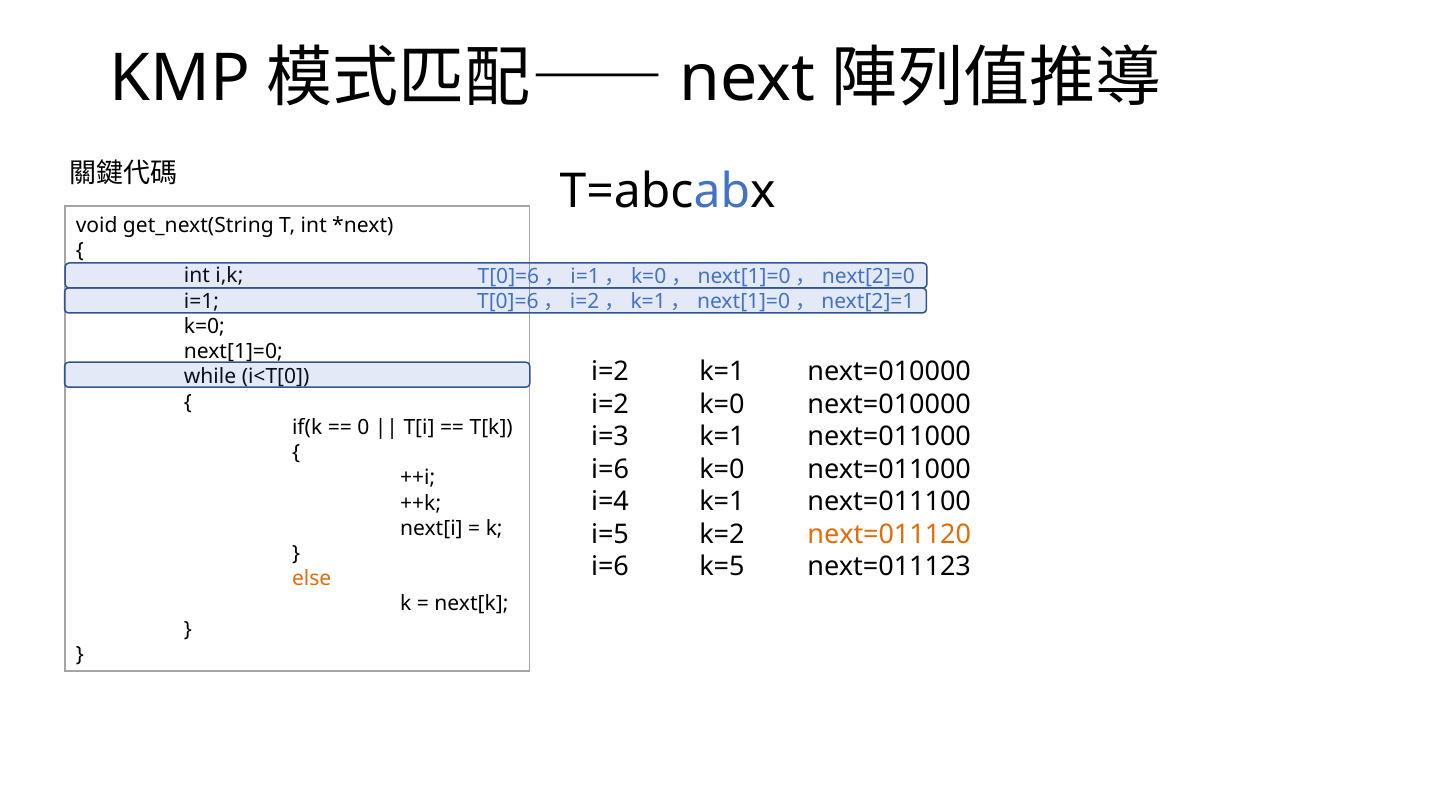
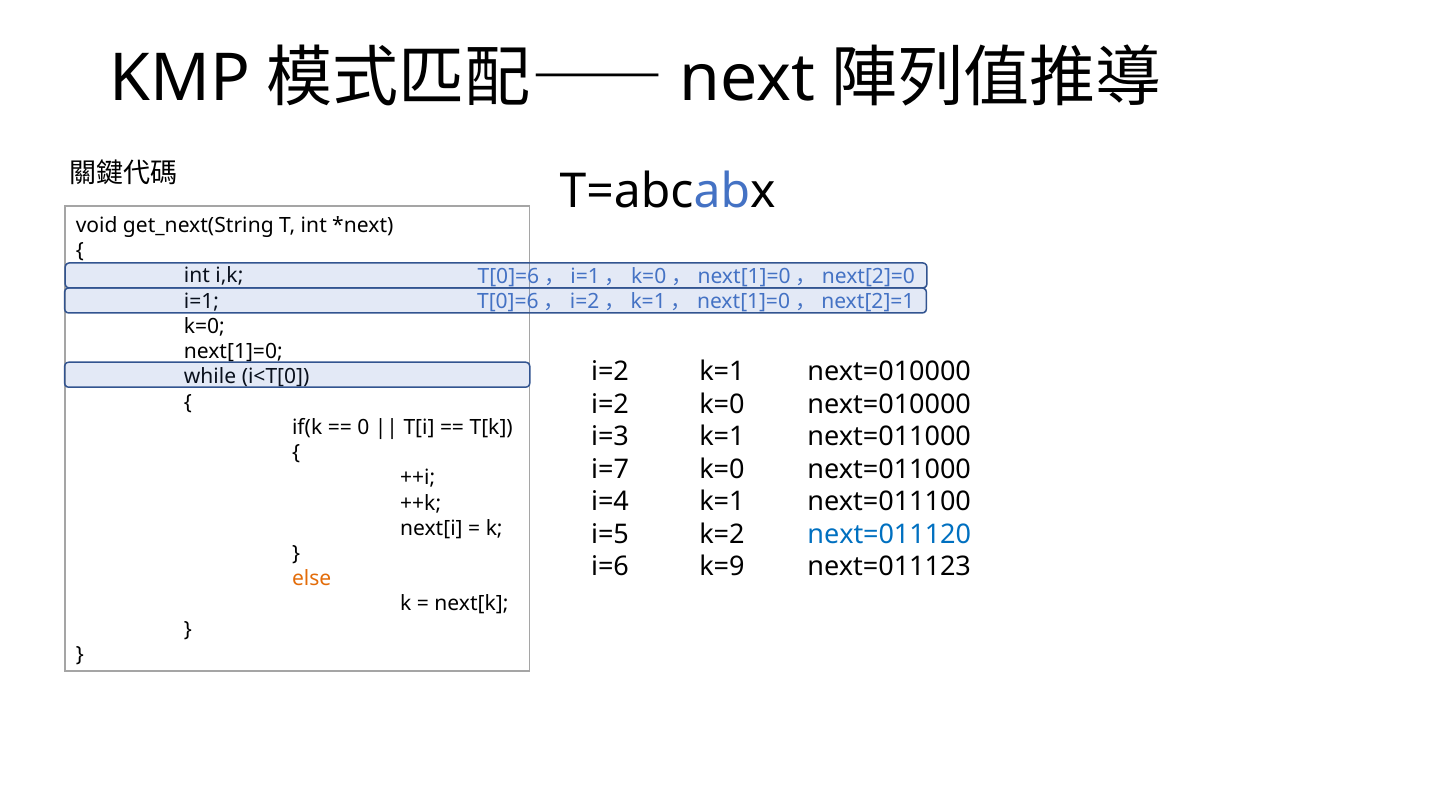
i=6 at (610, 469): i=6 -> i=7
next=011120 colour: orange -> blue
k=5: k=5 -> k=9
